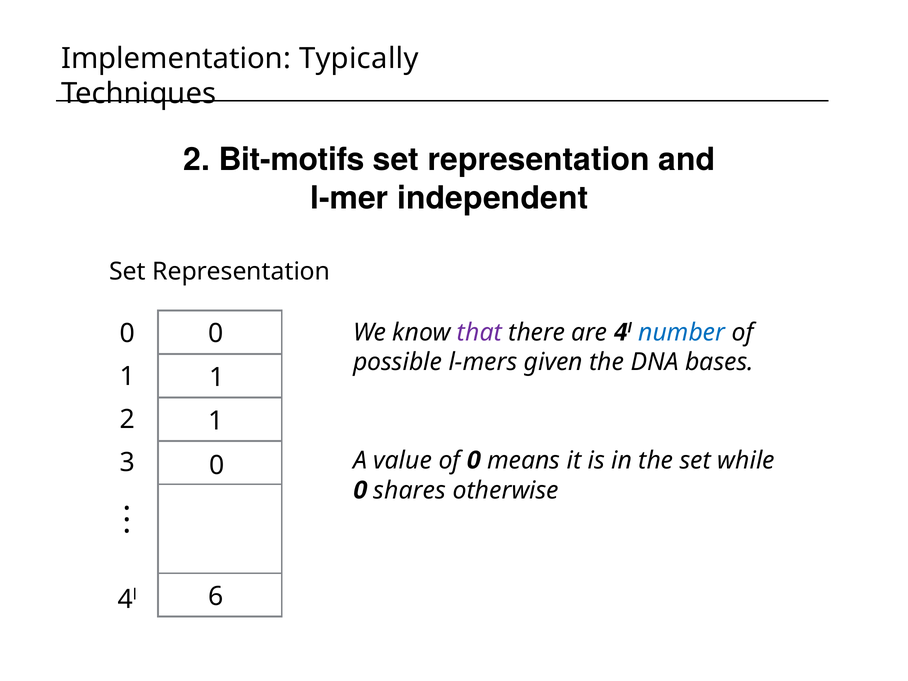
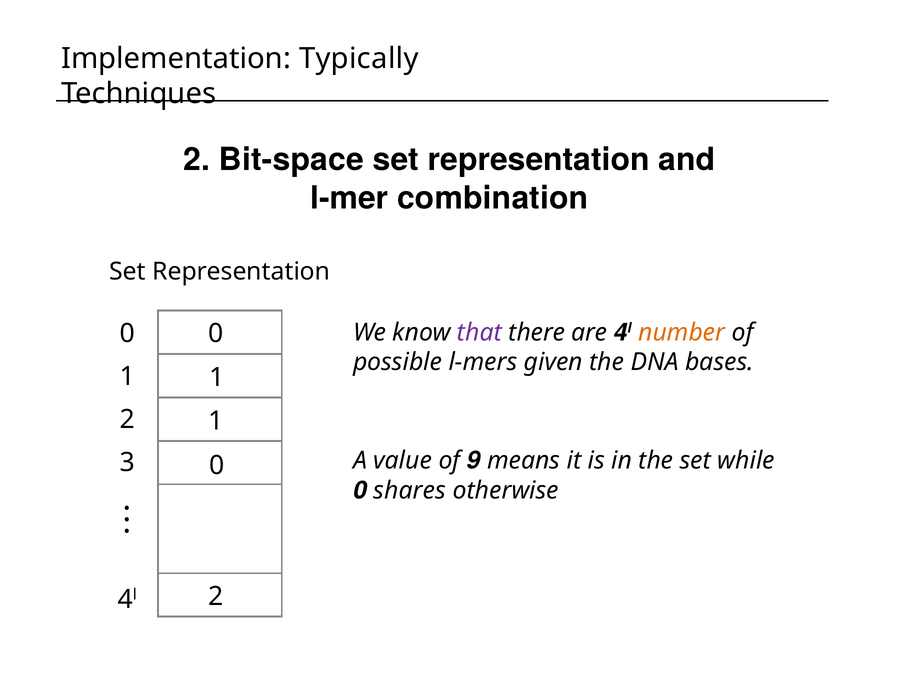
Bit-motifs: Bit-motifs -> Bit-space
independent: independent -> combination
number colour: blue -> orange
of 0: 0 -> 9
4l 6: 6 -> 2
